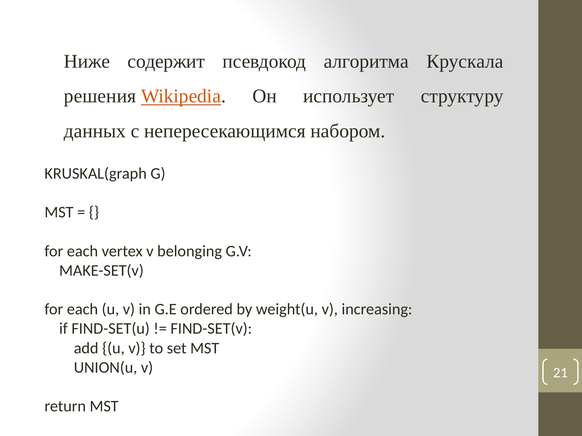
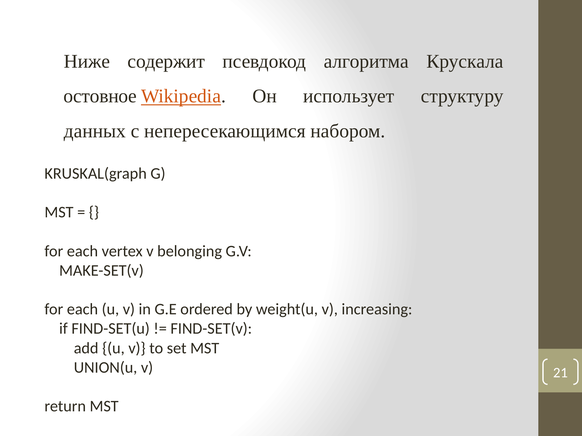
решения: решения -> остовное
